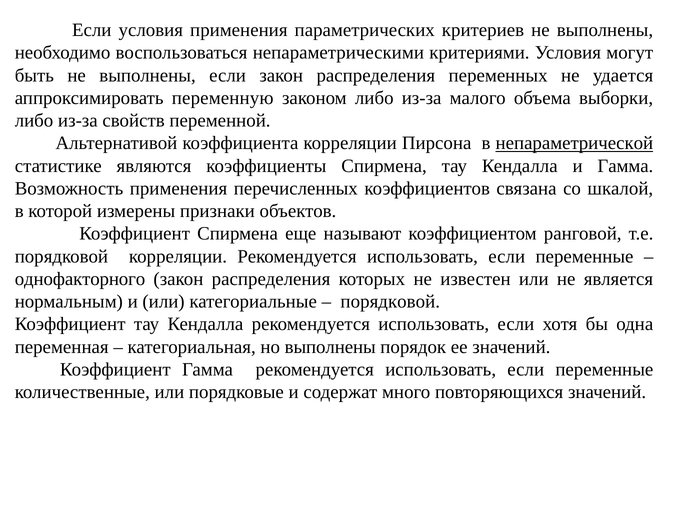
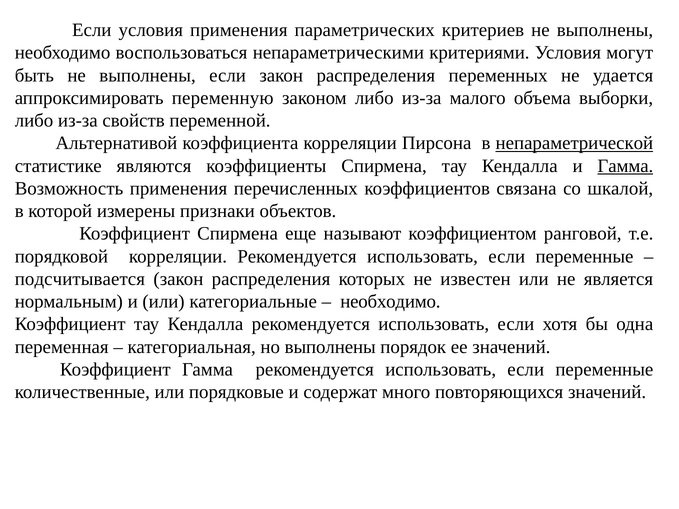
Гамма at (625, 166) underline: none -> present
однофакторного: однофакторного -> подсчитывается
порядковой at (390, 302): порядковой -> необходимо
